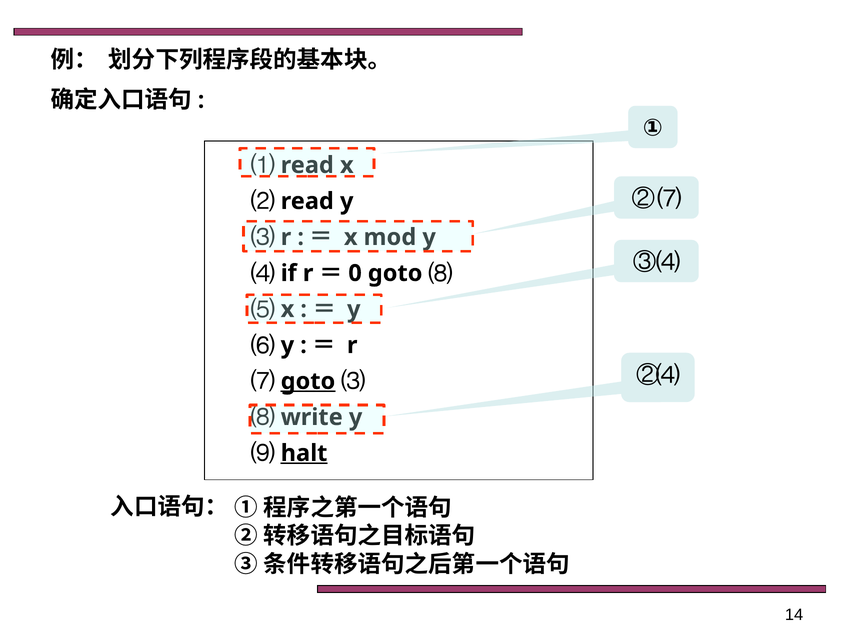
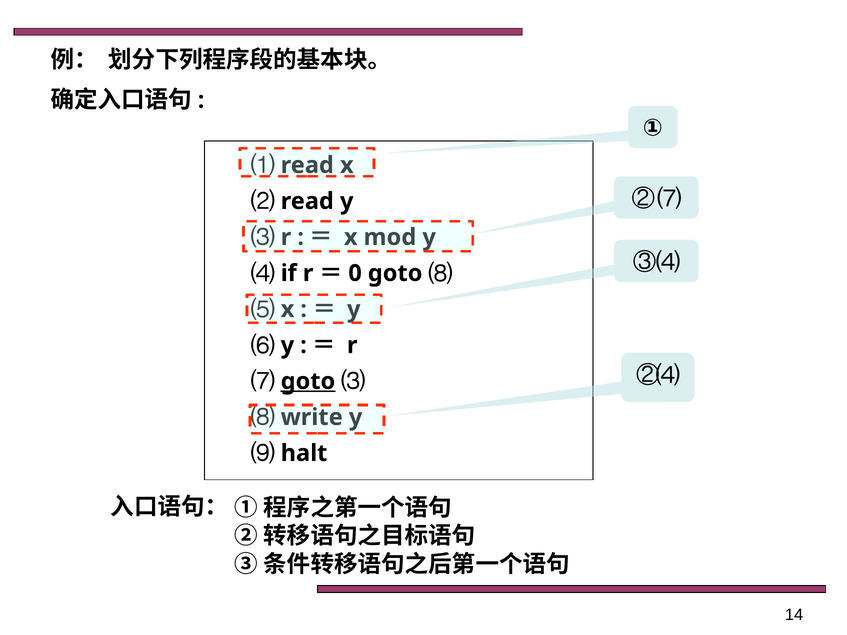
halt underline: present -> none
